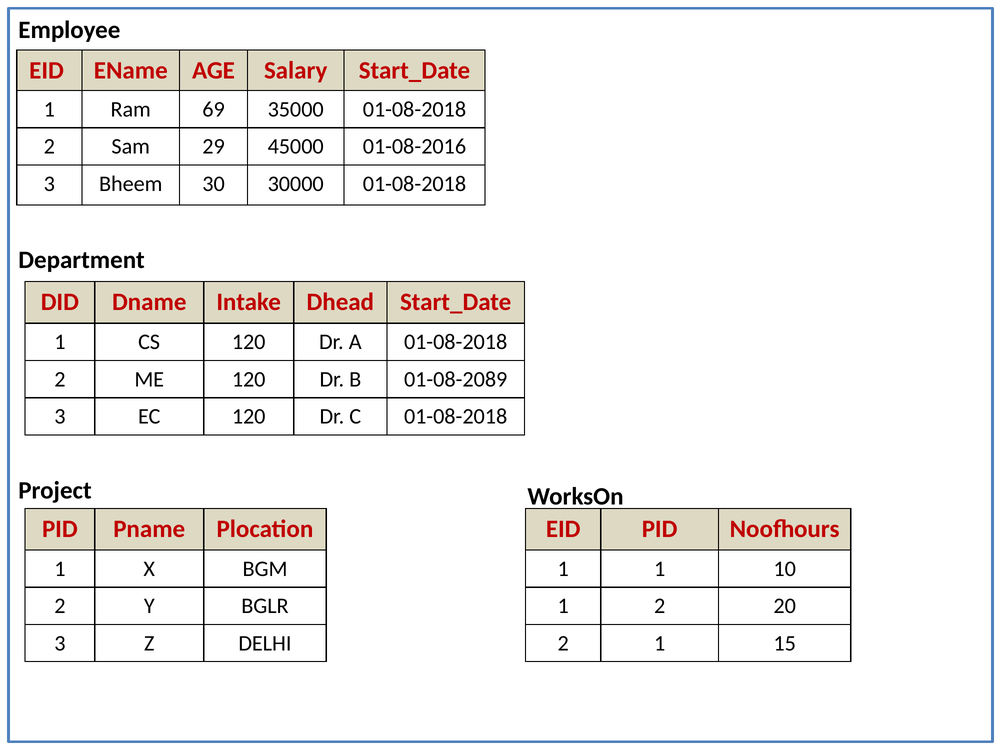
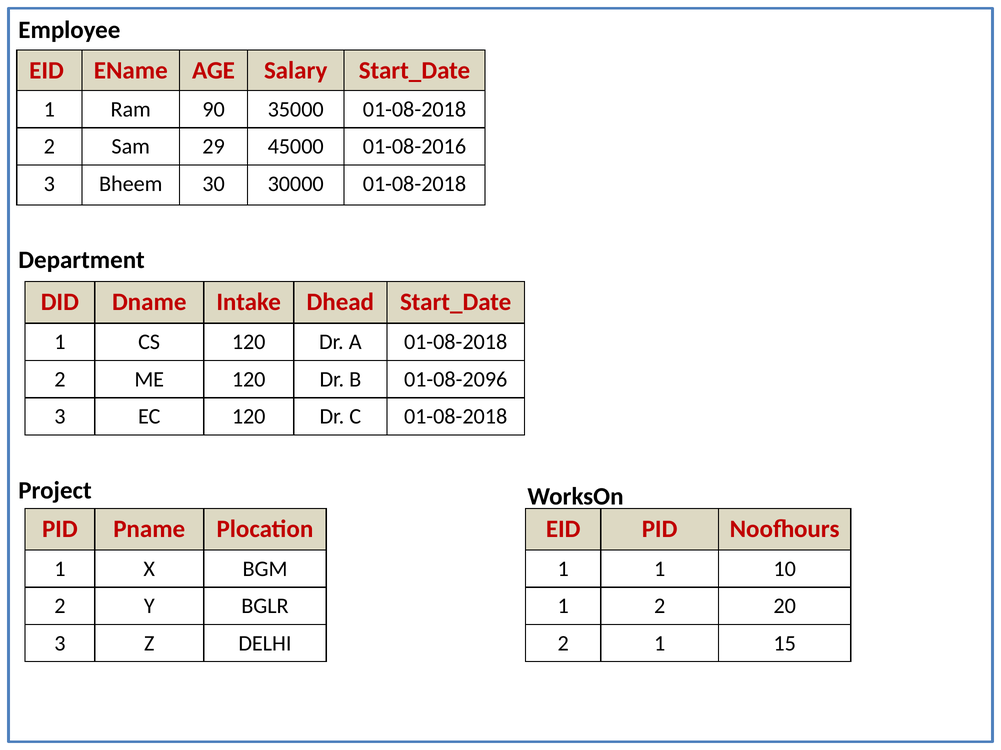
69: 69 -> 90
01-08-2089: 01-08-2089 -> 01-08-2096
